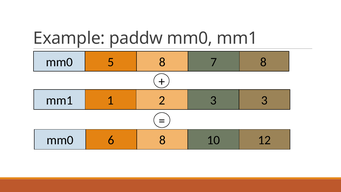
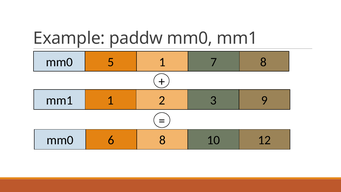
5 8: 8 -> 1
2 3: 3 -> 9
